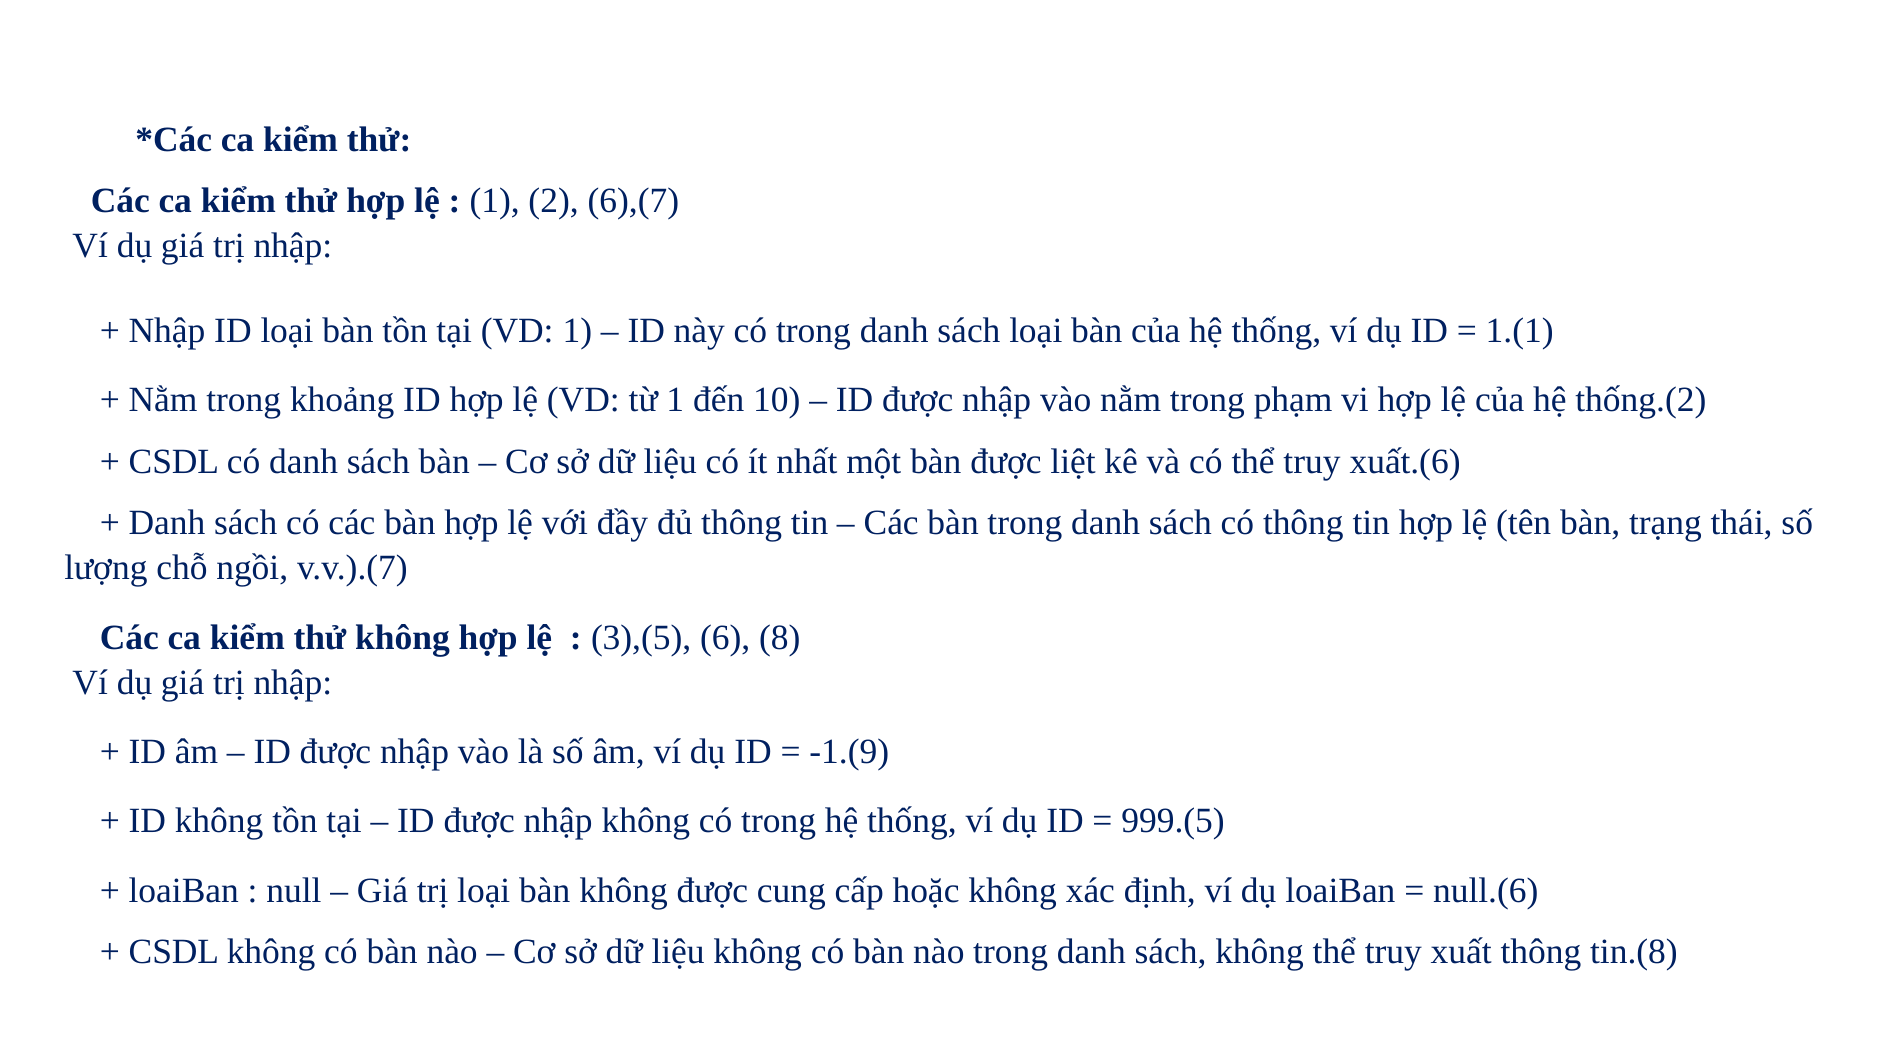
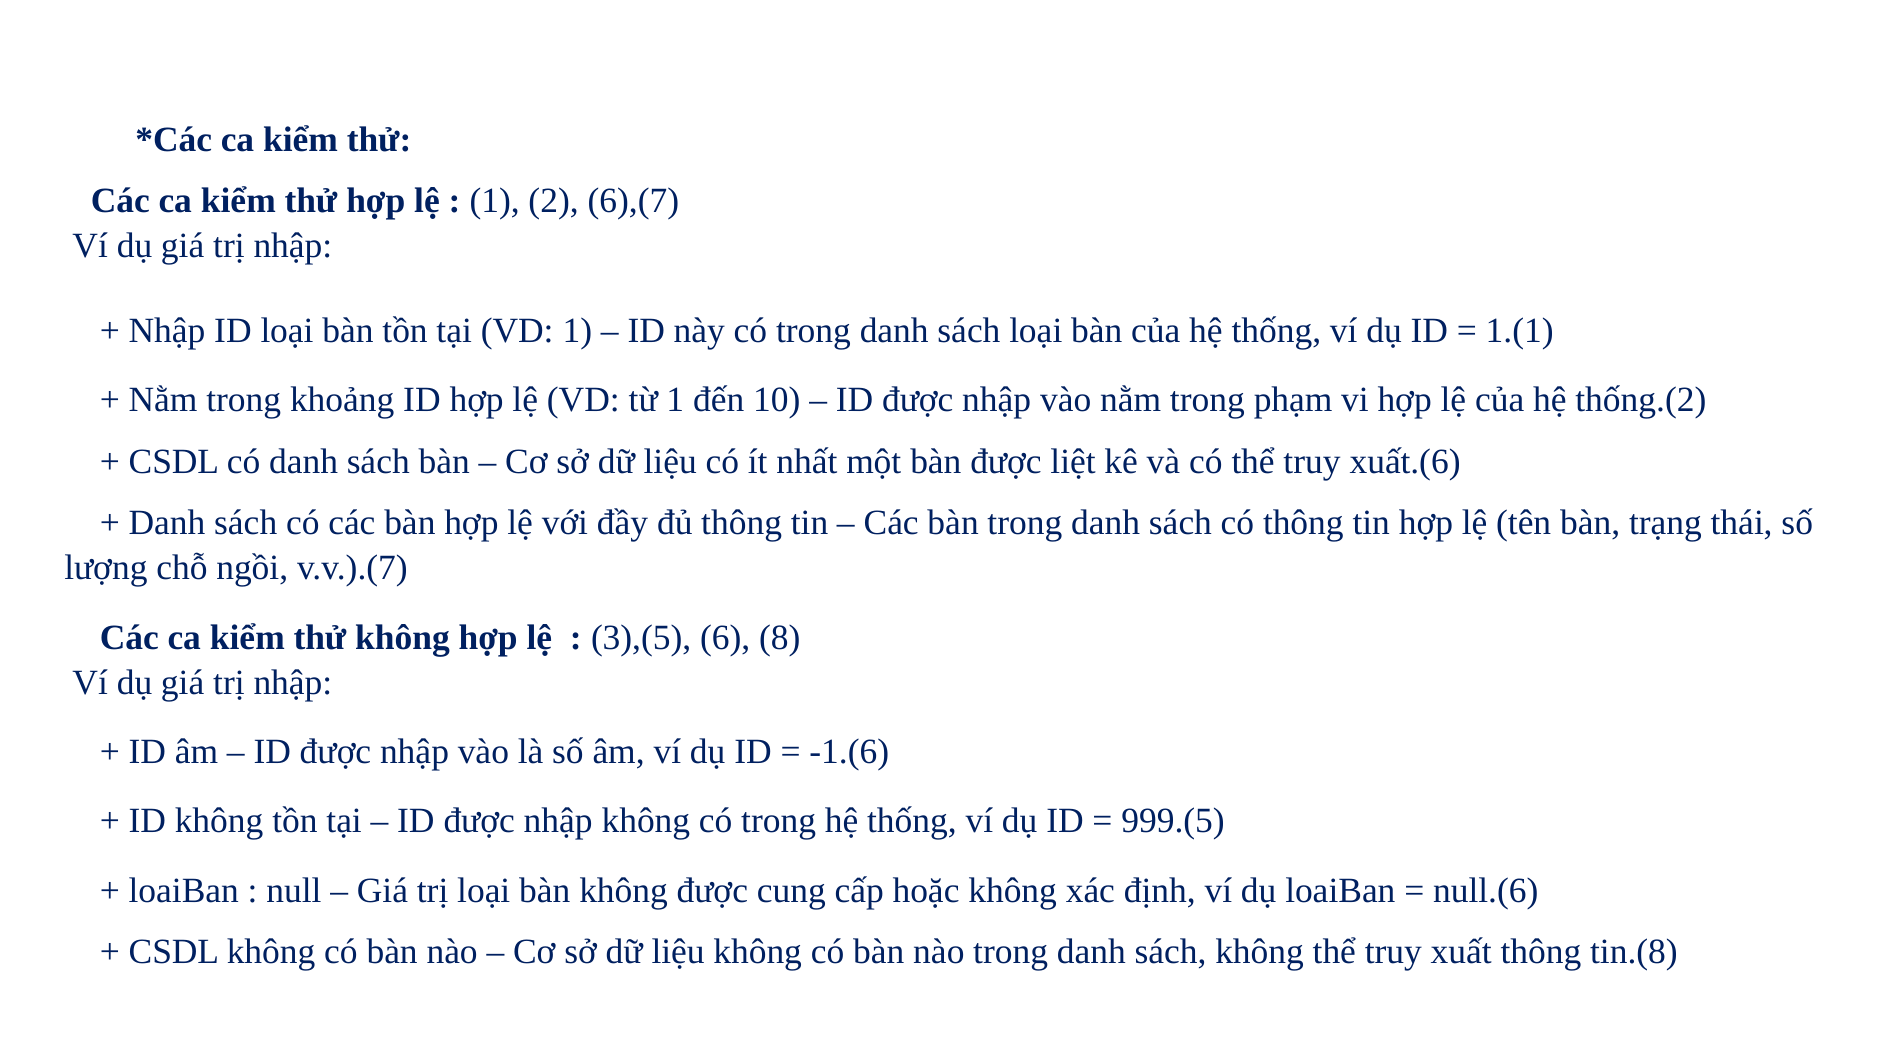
-1.(9: -1.(9 -> -1.(6
